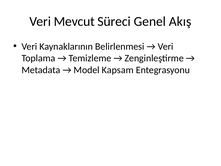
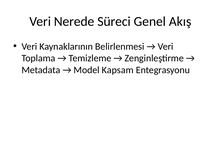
Mevcut: Mevcut -> Nerede
